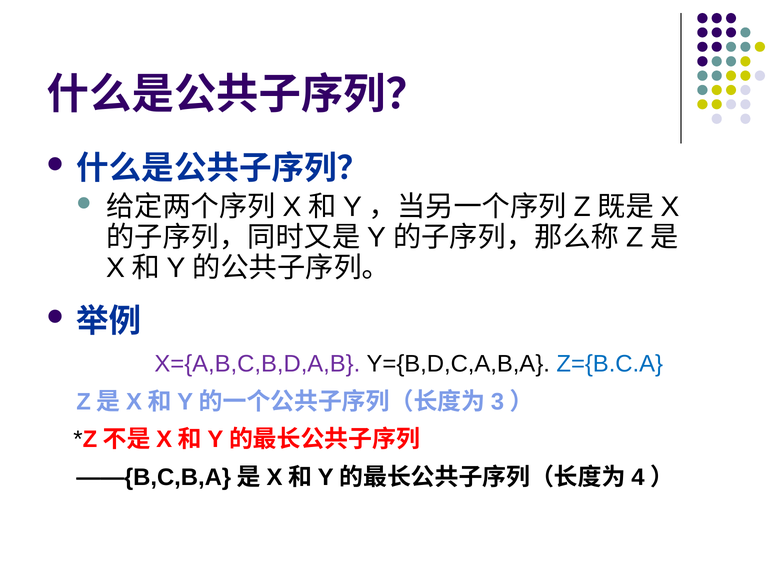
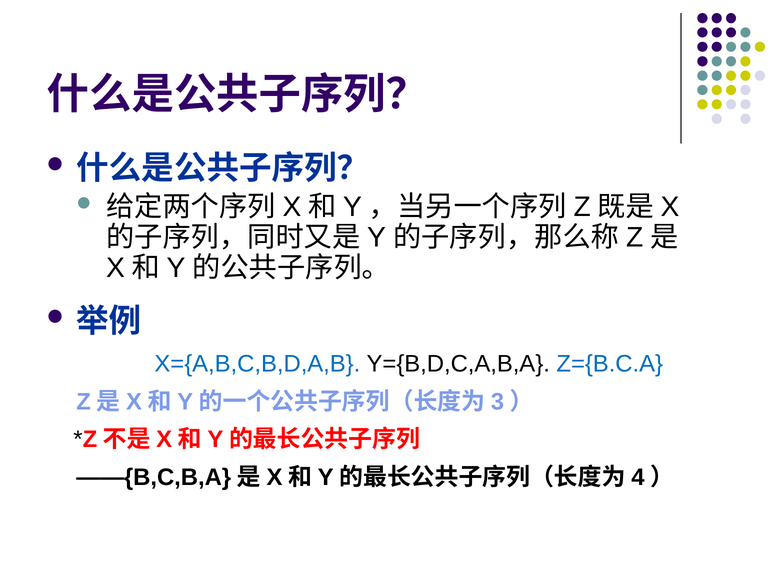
X={A,B,C,B,D,A,B colour: purple -> blue
